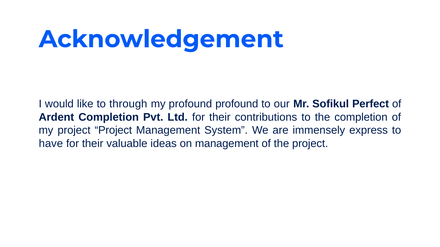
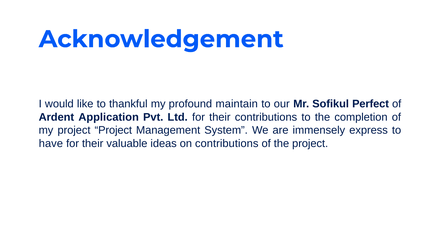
through: through -> thankful
profound profound: profound -> maintain
Ardent Completion: Completion -> Application
on management: management -> contributions
